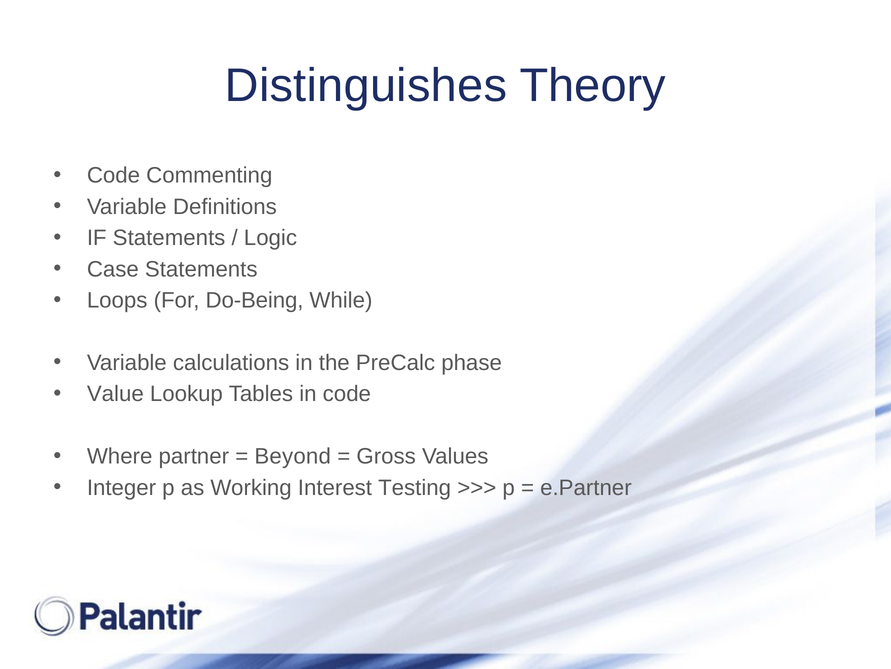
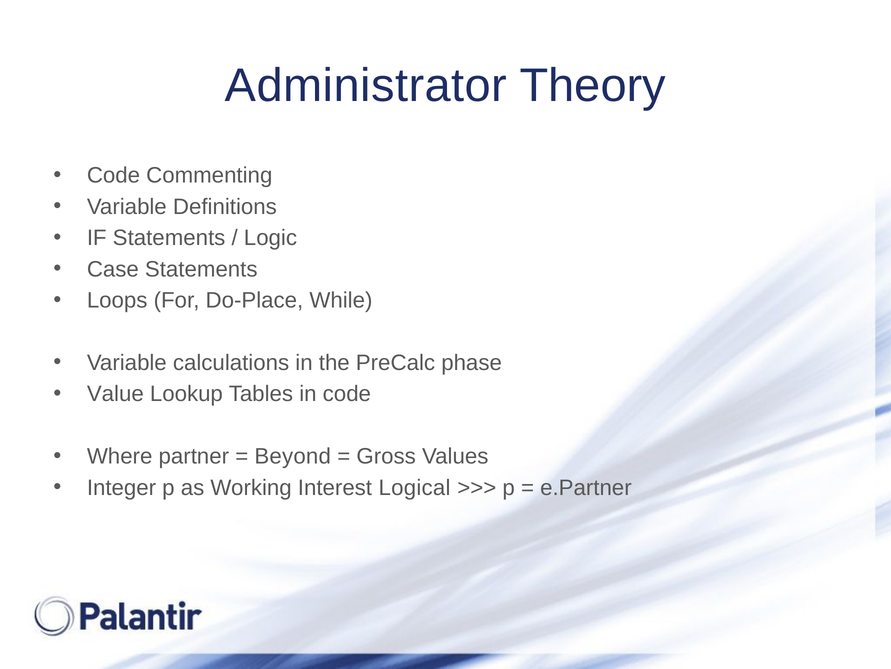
Distinguishes: Distinguishes -> Administrator
Do-Being: Do-Being -> Do-Place
Testing: Testing -> Logical
